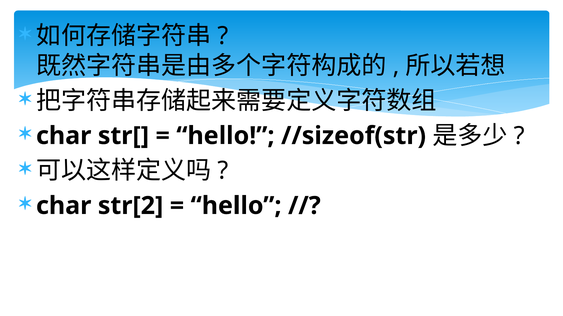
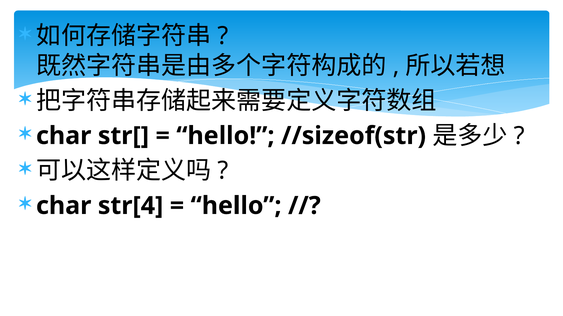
str[2: str[2 -> str[4
